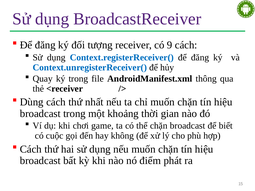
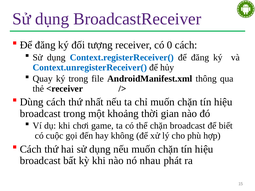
9: 9 -> 0
điểm: điểm -> nhau
